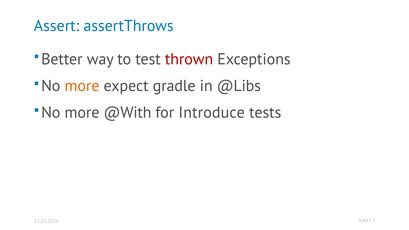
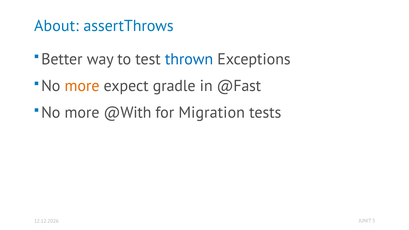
Assert: Assert -> About
thrown colour: red -> blue
@Libs: @Libs -> @Fast
Introduce: Introduce -> Migration
